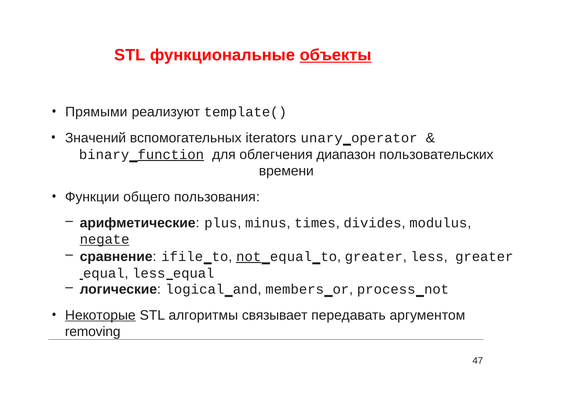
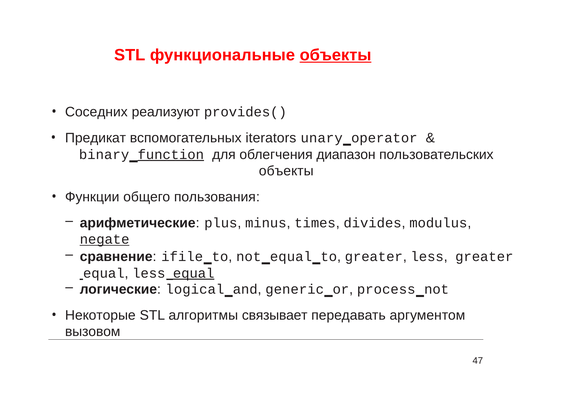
Прямыми: Прямыми -> Соседних
template(: template( -> provides(
Значений: Значений -> Предикат
времени at (286, 171): времени -> объекты
not at (249, 257) underline: present -> none
equal at (194, 273) underline: none -> present
members: members -> generic
Некоторые underline: present -> none
removing: removing -> вызовом
